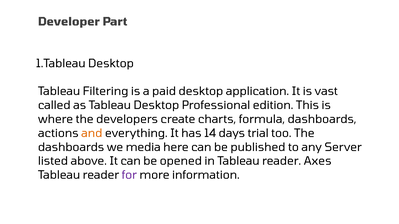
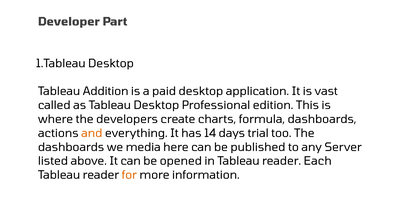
Filtering: Filtering -> Addition
Axes: Axes -> Each
for colour: purple -> orange
